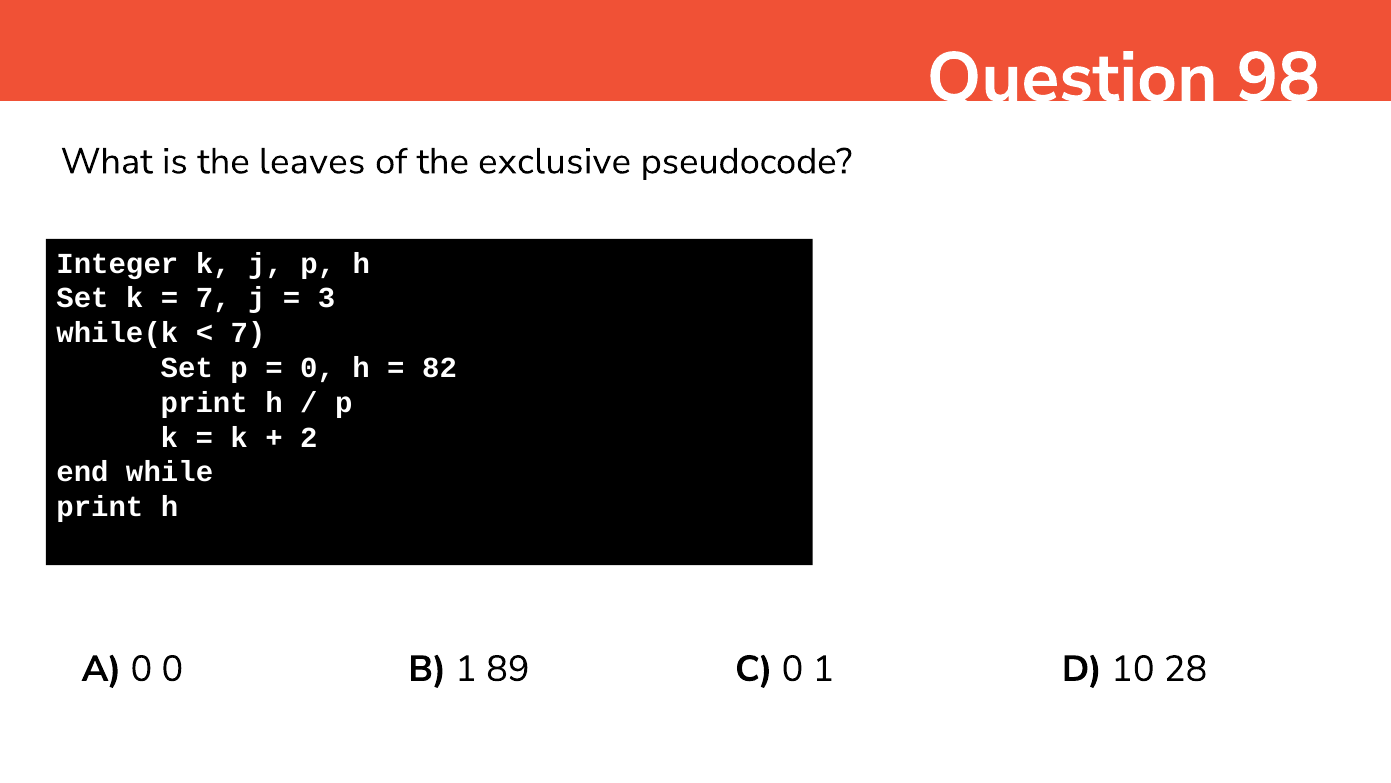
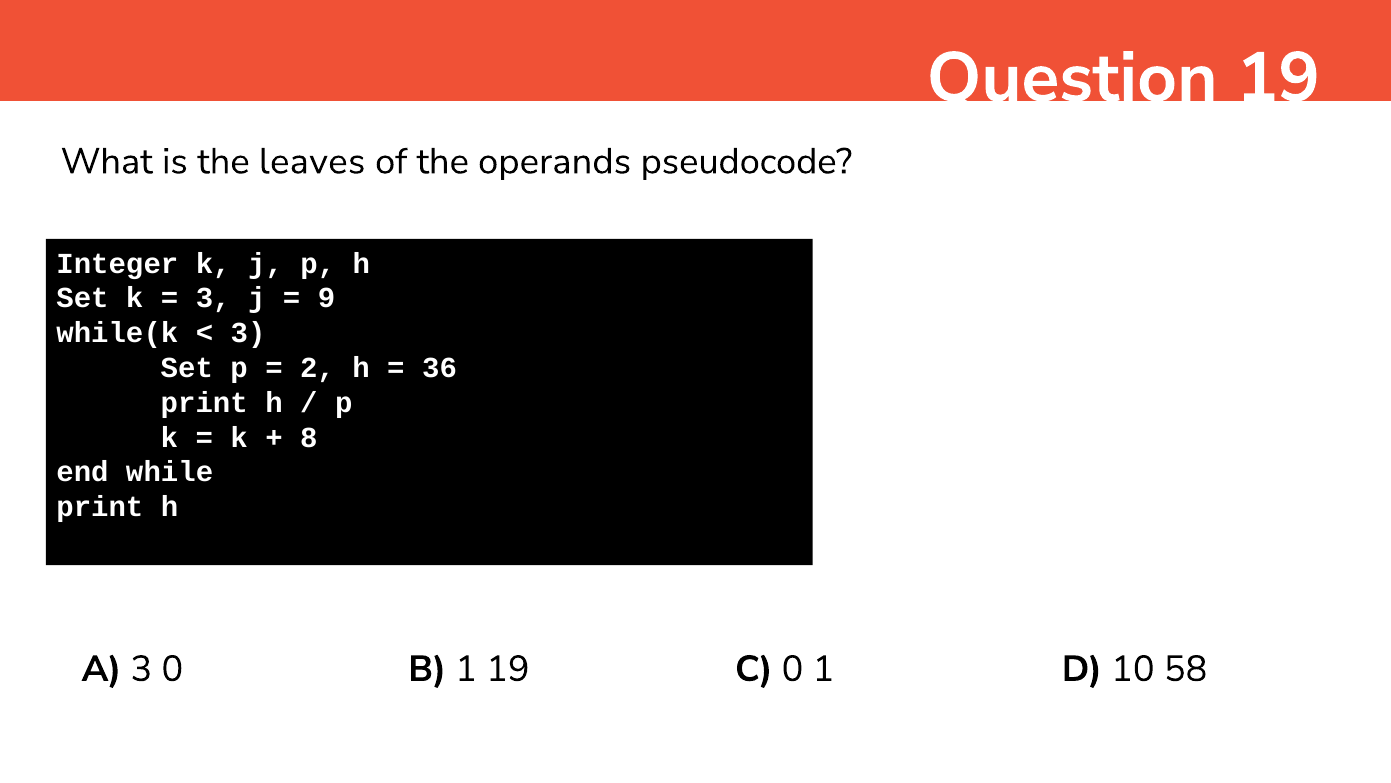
Question 98: 98 -> 19
exclusive: exclusive -> operands
7 at (213, 298): 7 -> 3
3: 3 -> 9
7 at (248, 333): 7 -> 3
0 at (317, 368): 0 -> 2
82: 82 -> 36
2: 2 -> 8
A 0: 0 -> 3
1 89: 89 -> 19
28: 28 -> 58
